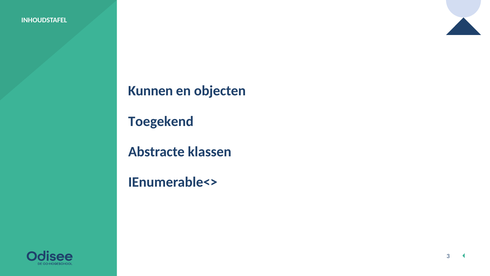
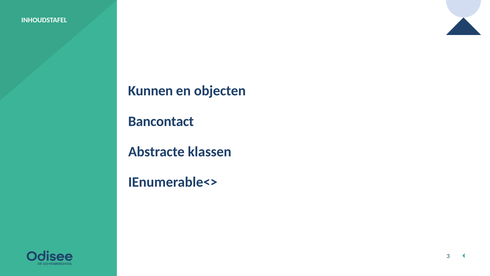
Toegekend: Toegekend -> Bancontact
